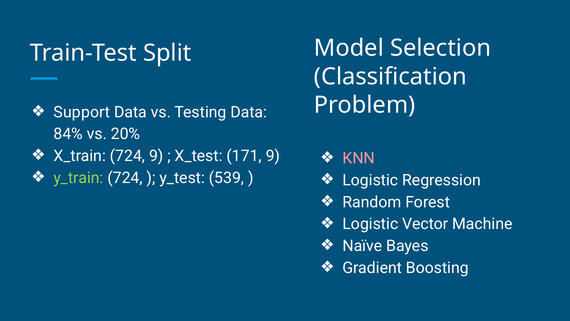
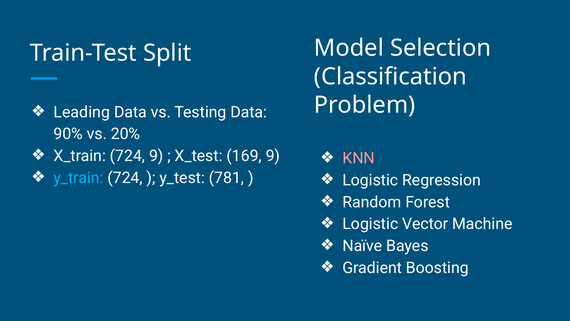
Support: Support -> Leading
84%: 84% -> 90%
171: 171 -> 169
y_train colour: light green -> light blue
539: 539 -> 781
